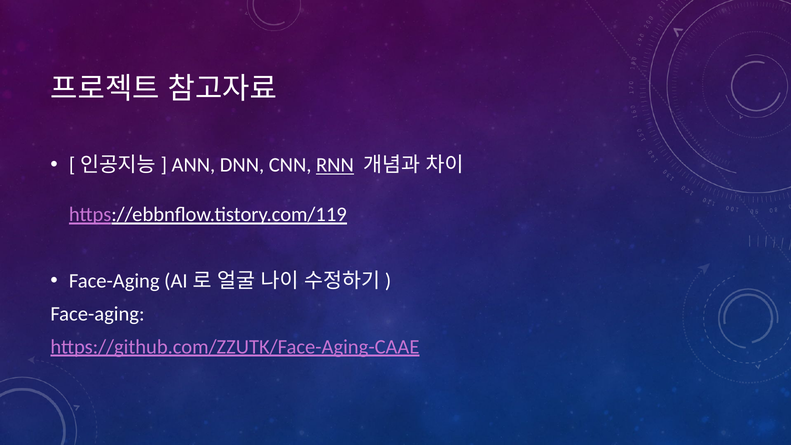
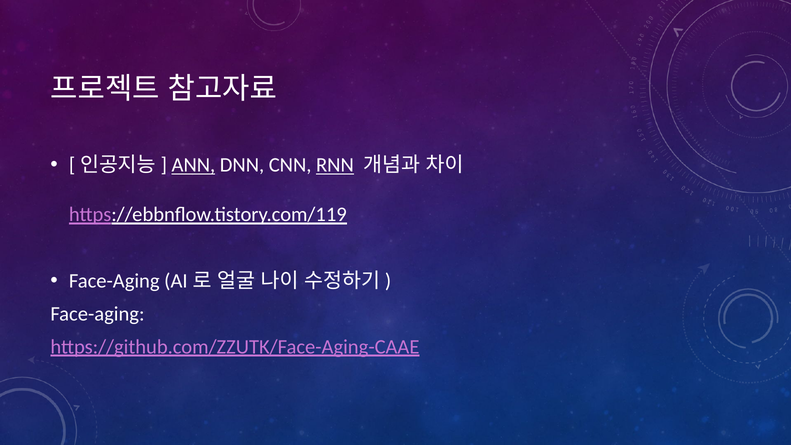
ANN underline: none -> present
